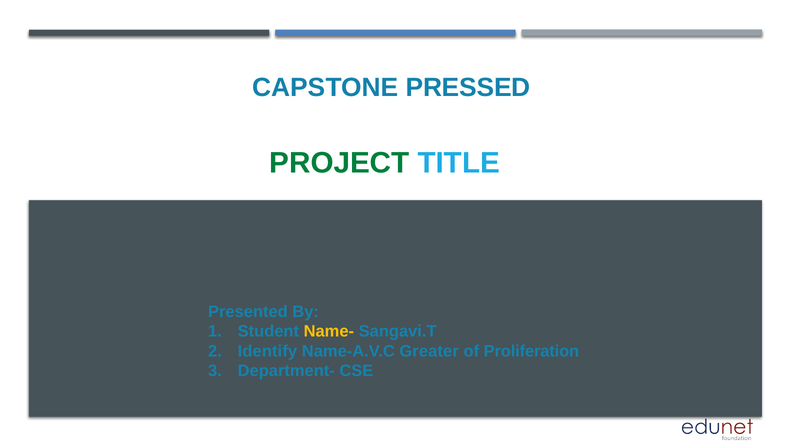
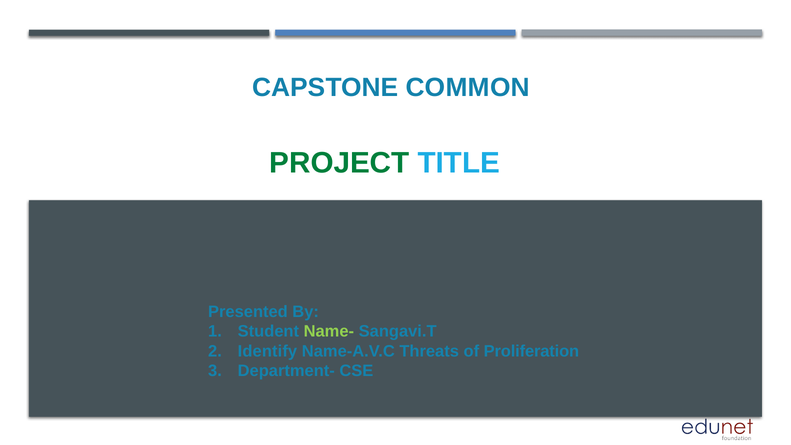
PRESSED: PRESSED -> COMMON
Name- colour: yellow -> light green
Greater: Greater -> Threats
